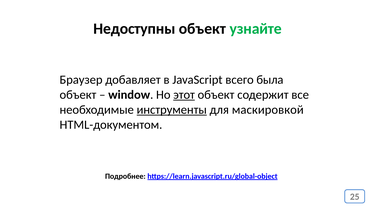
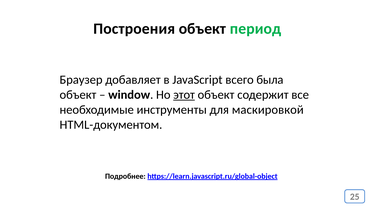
Недоступны: Недоступны -> Построения
узнайте: узнайте -> период
инструменты underline: present -> none
